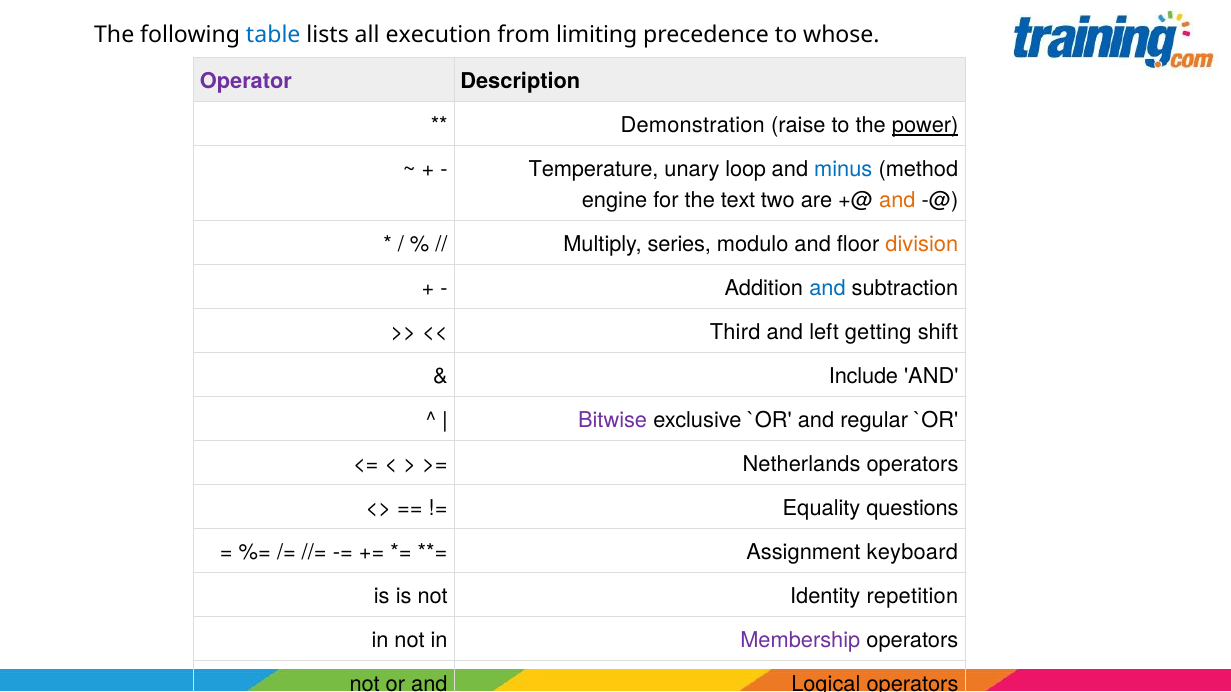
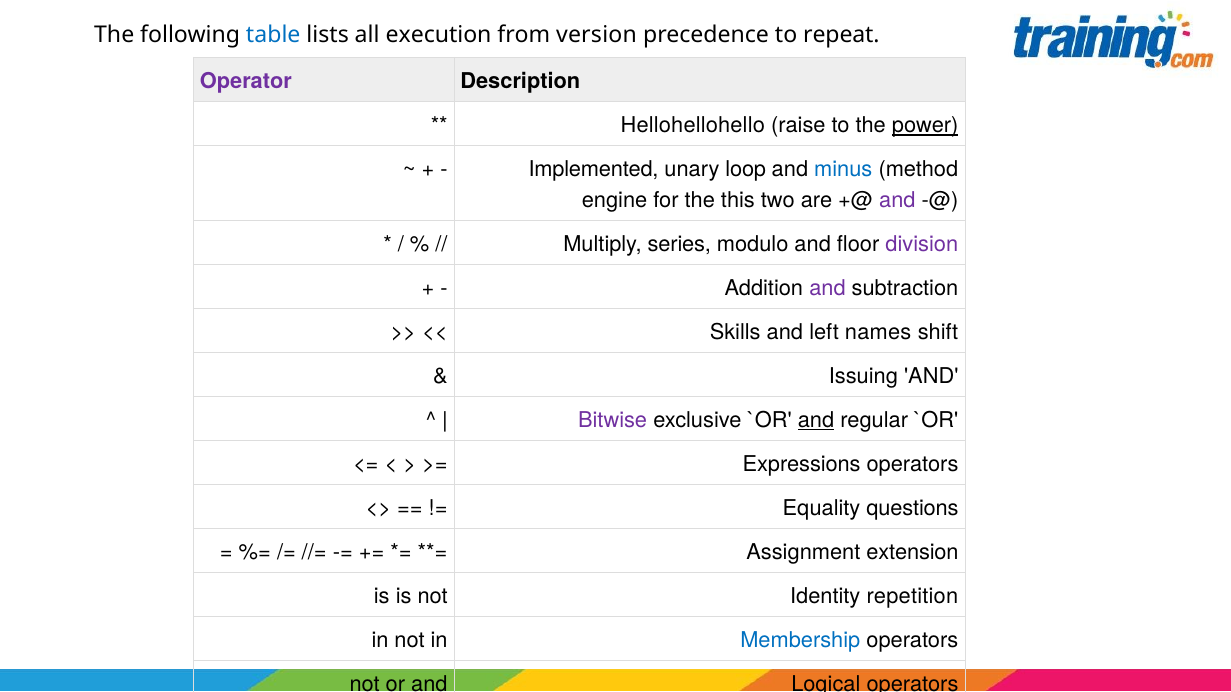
limiting: limiting -> version
whose: whose -> repeat
Demonstration: Demonstration -> Hellohellohello
Temperature: Temperature -> Implemented
text: text -> this
and at (897, 201) colour: orange -> purple
division colour: orange -> purple
and at (827, 289) colour: blue -> purple
Third: Third -> Skills
getting: getting -> names
Include: Include -> Issuing
and at (816, 421) underline: none -> present
Netherlands: Netherlands -> Expressions
keyboard: keyboard -> extension
Membership colour: purple -> blue
